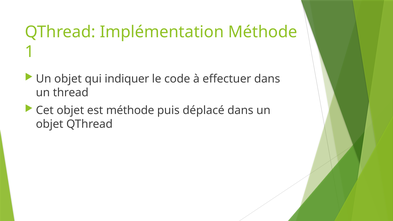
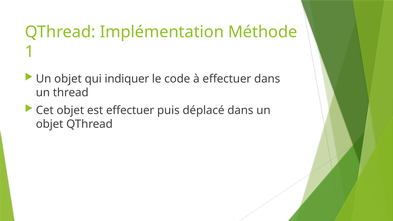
est méthode: méthode -> effectuer
